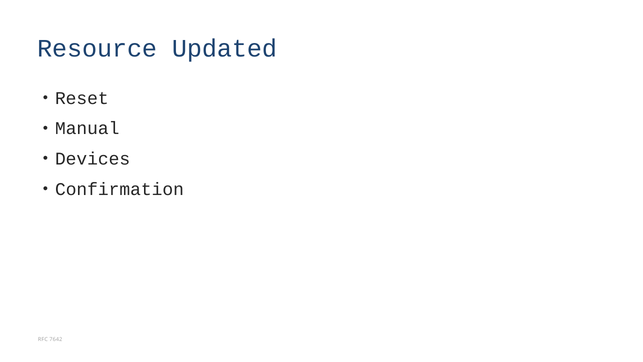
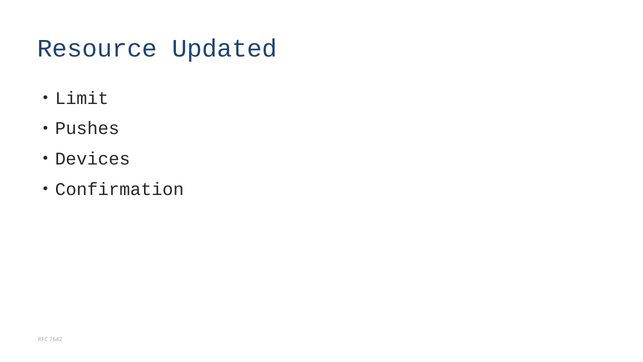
Reset: Reset -> Limit
Manual: Manual -> Pushes
